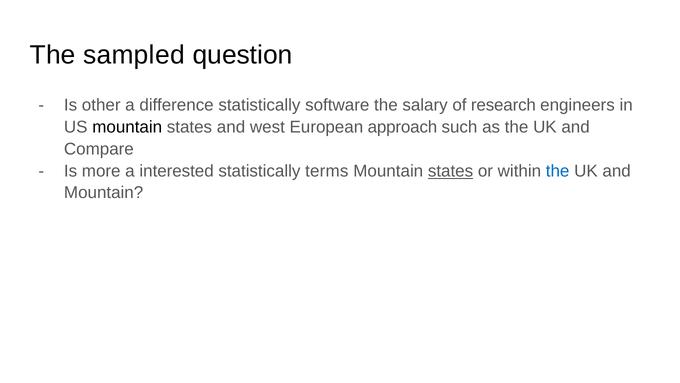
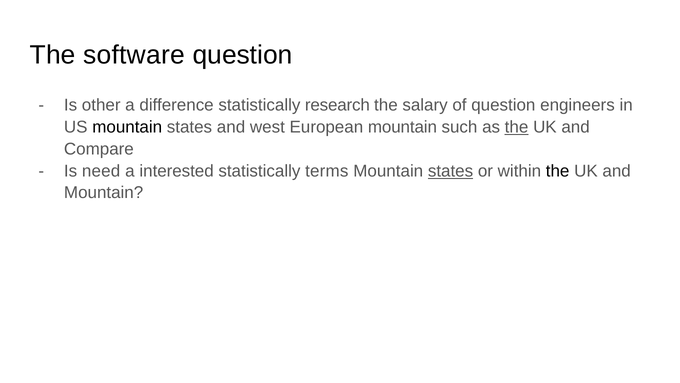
sampled: sampled -> software
software: software -> research
of research: research -> question
European approach: approach -> mountain
the at (517, 127) underline: none -> present
more: more -> need
the at (558, 171) colour: blue -> black
